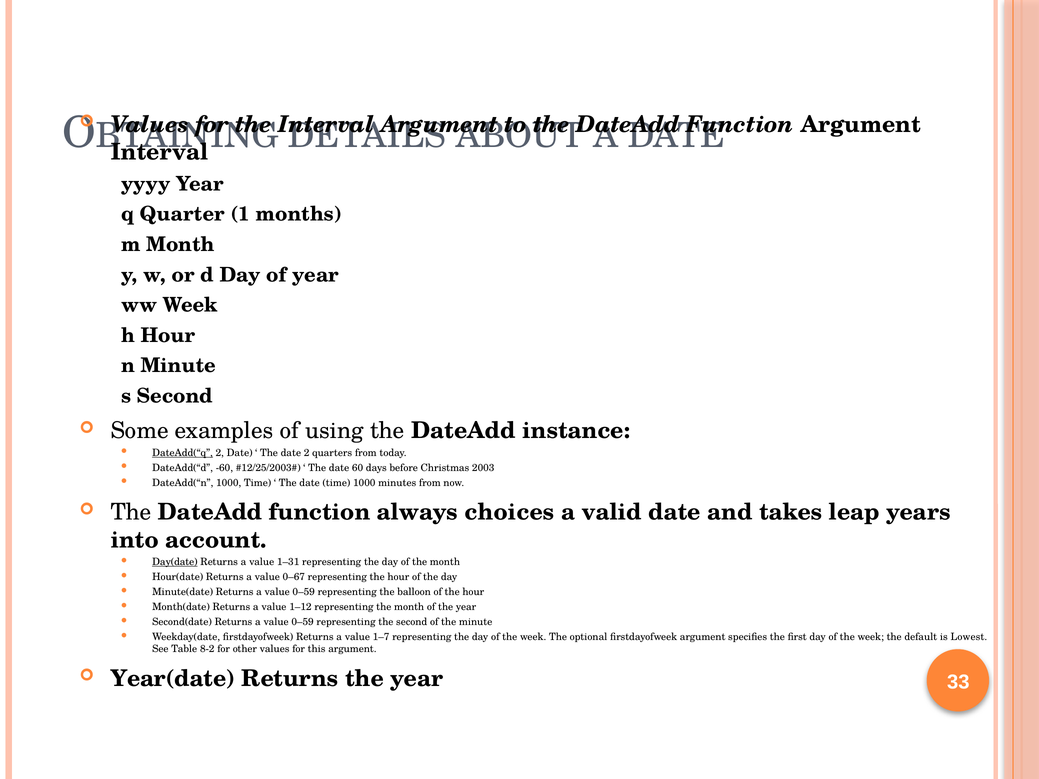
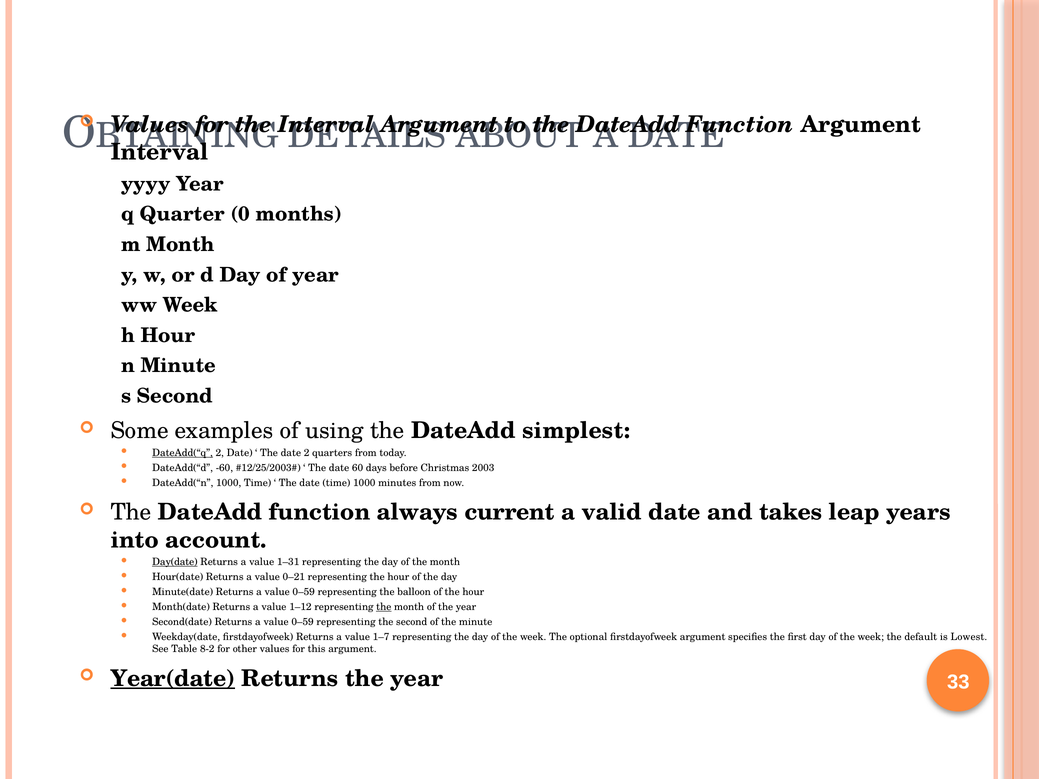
1: 1 -> 0
instance: instance -> simplest
choices: choices -> current
0–67: 0–67 -> 0–21
the at (384, 607) underline: none -> present
Year(date underline: none -> present
